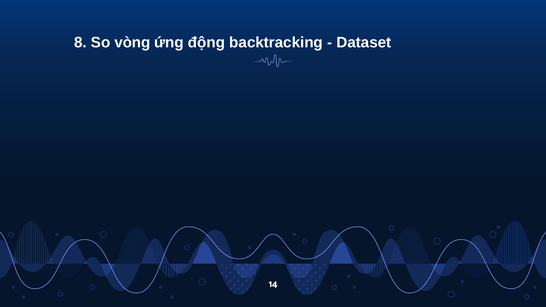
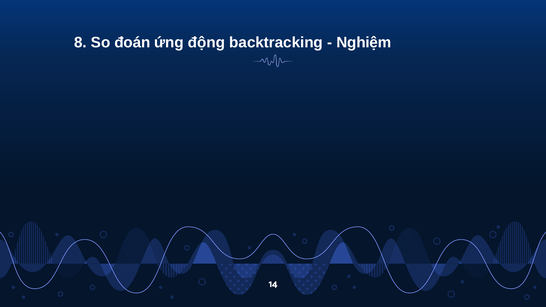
vòng: vòng -> đoán
Dataset: Dataset -> Nghiệm
